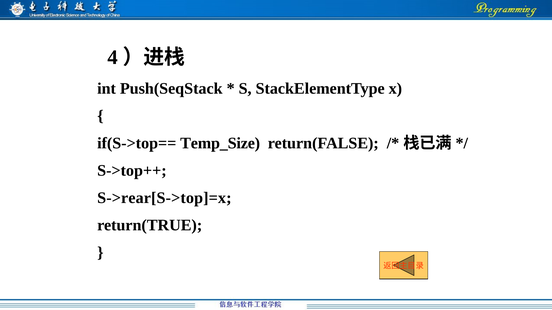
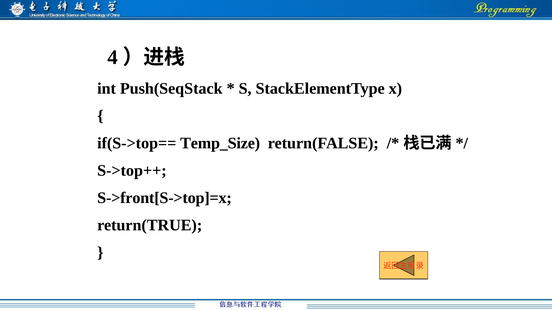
S->rear[S->top]=x: S->rear[S->top]=x -> S->front[S->top]=x
